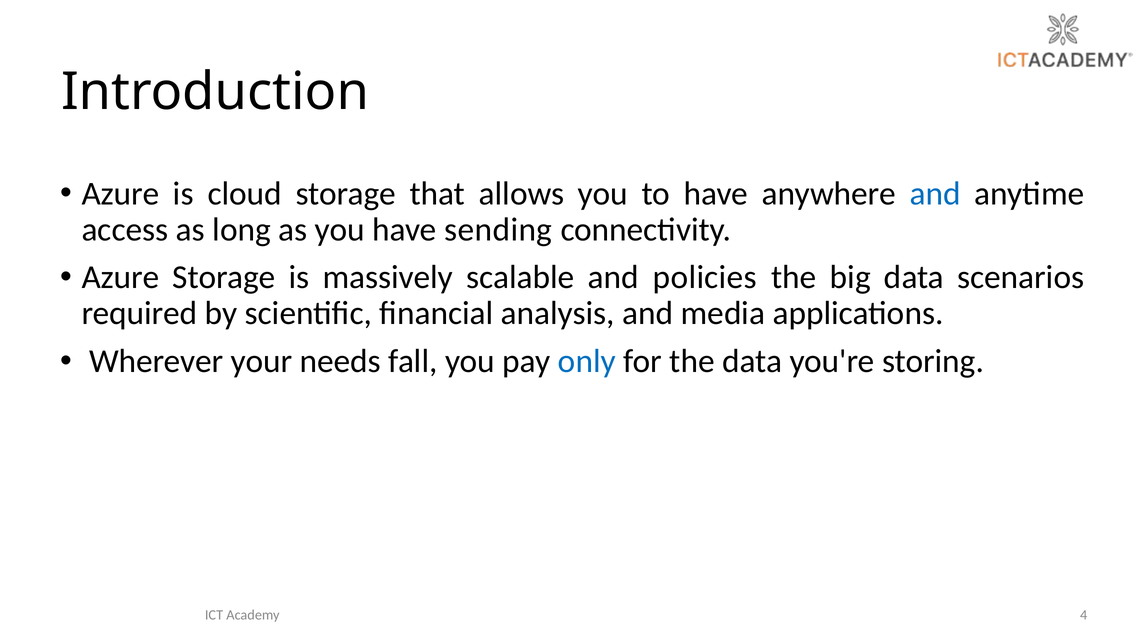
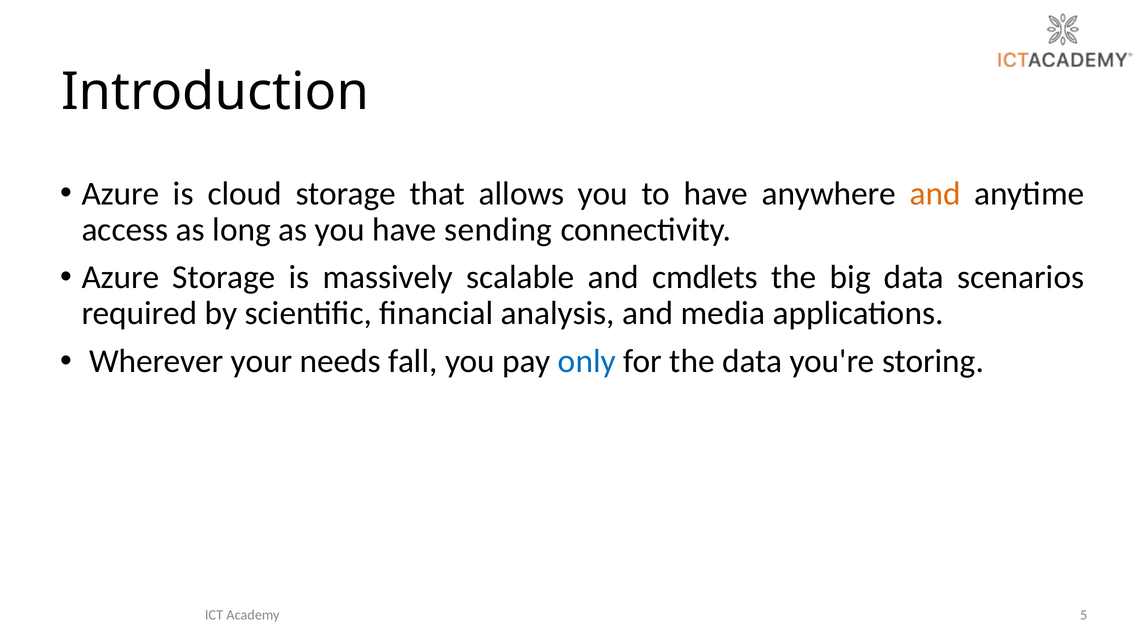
and at (935, 194) colour: blue -> orange
policies: policies -> cmdlets
4: 4 -> 5
